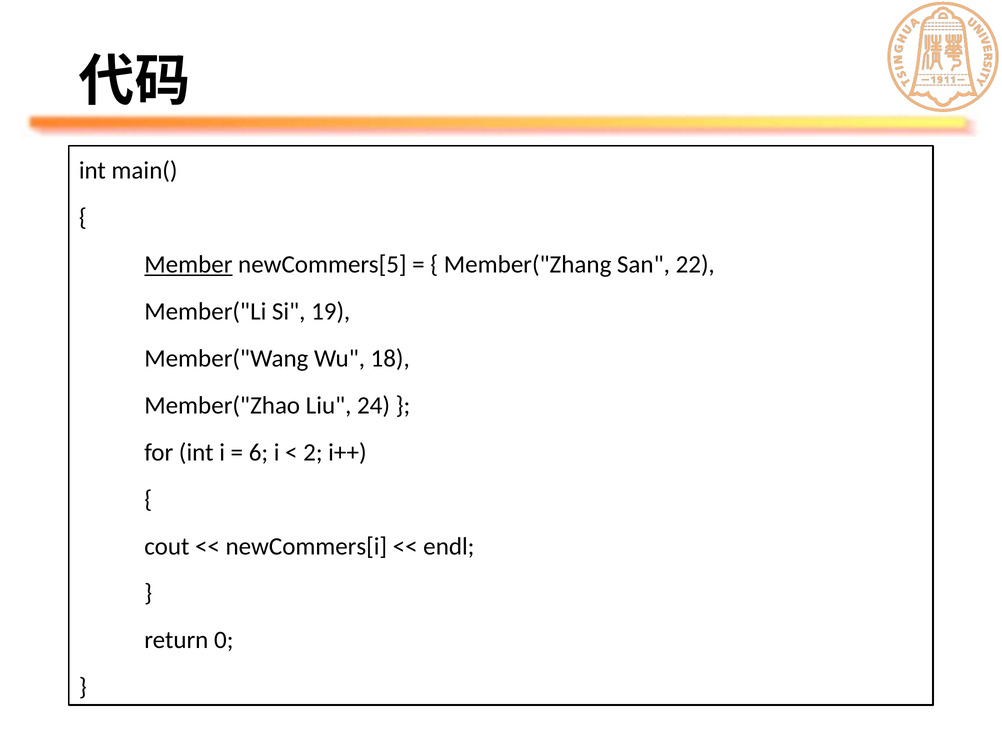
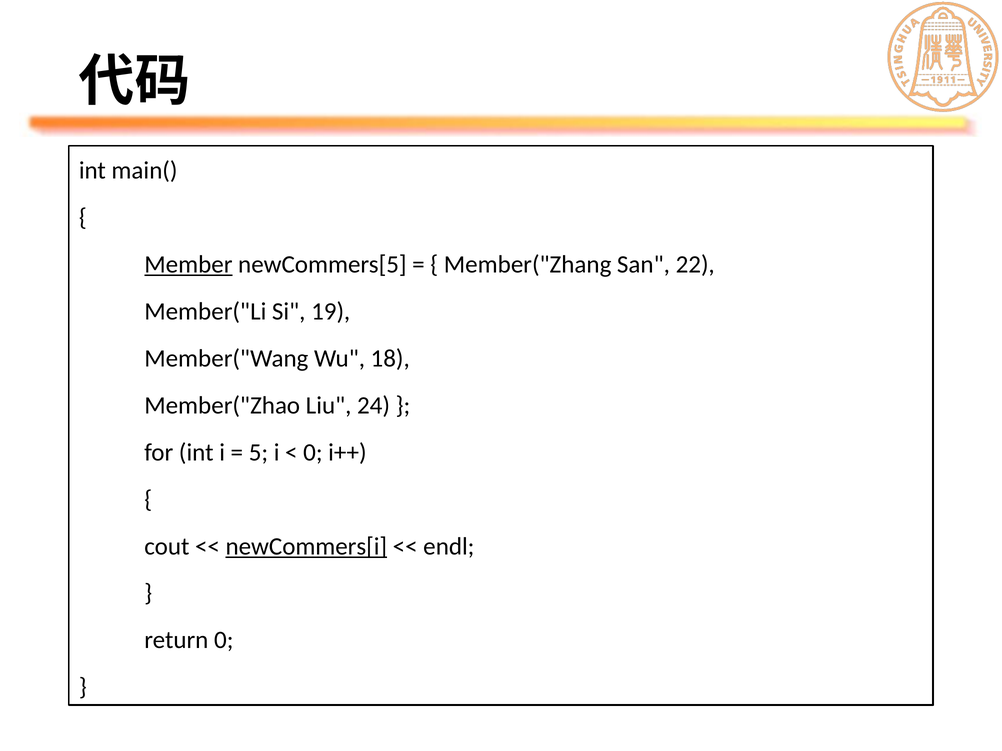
6: 6 -> 5
2 at (313, 453): 2 -> 0
newCommers[i underline: none -> present
